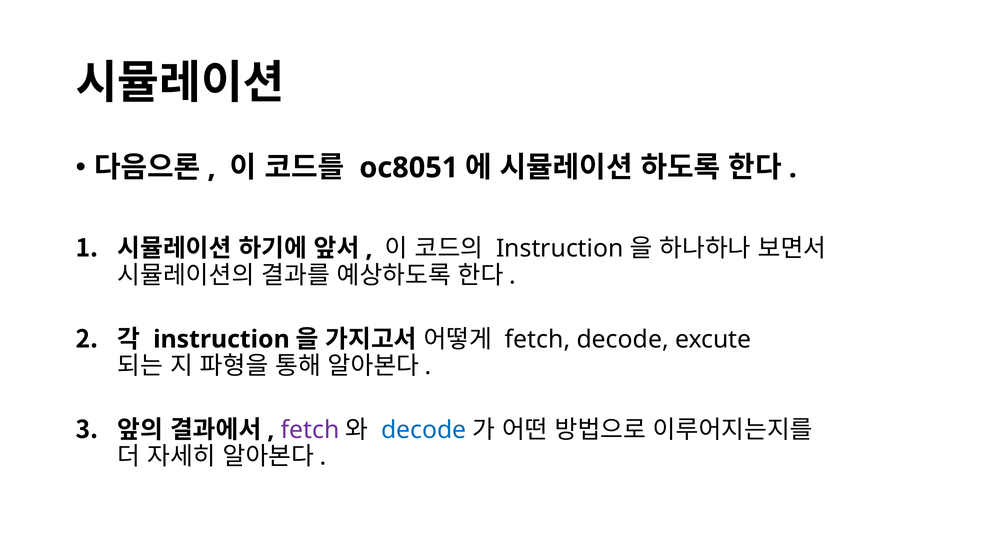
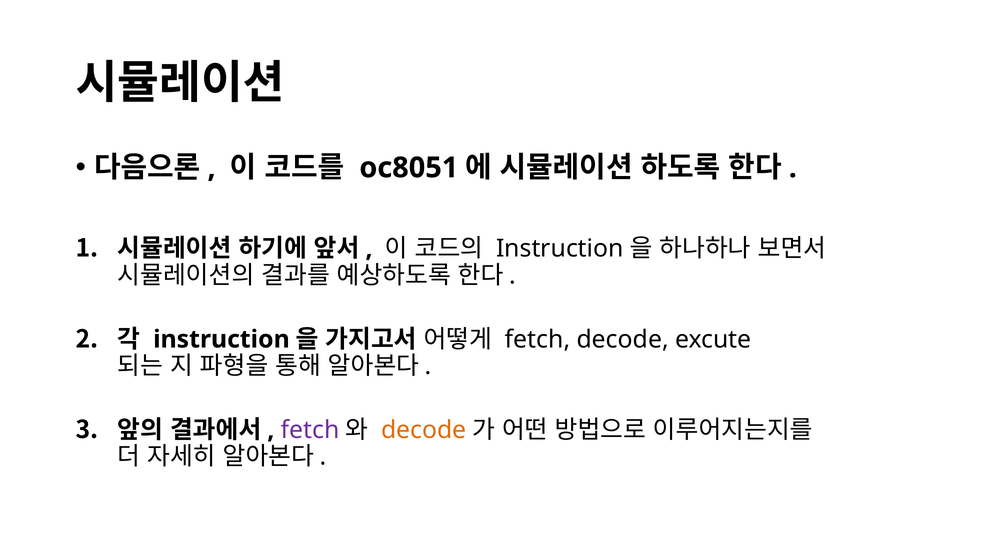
decode at (424, 430) colour: blue -> orange
